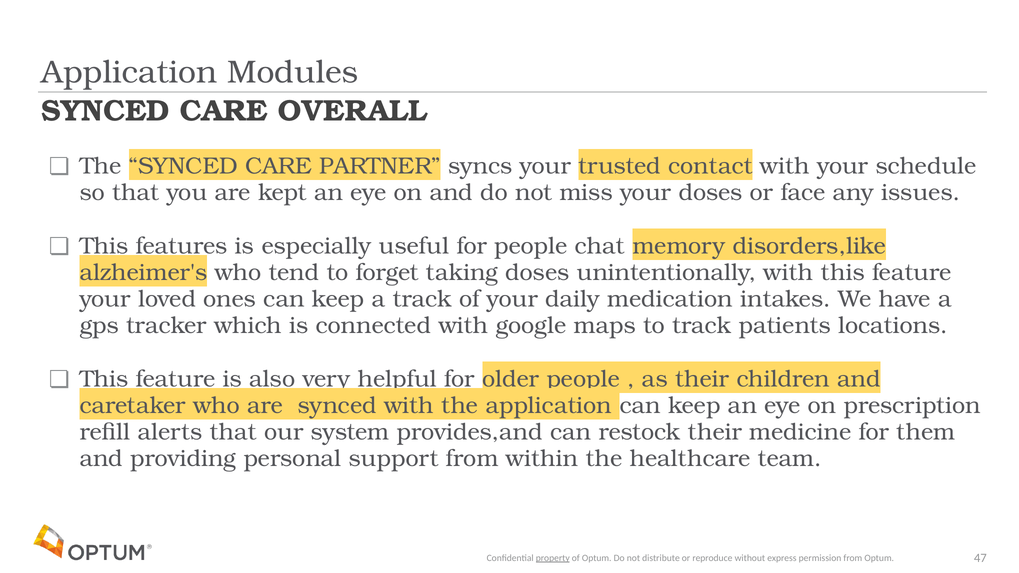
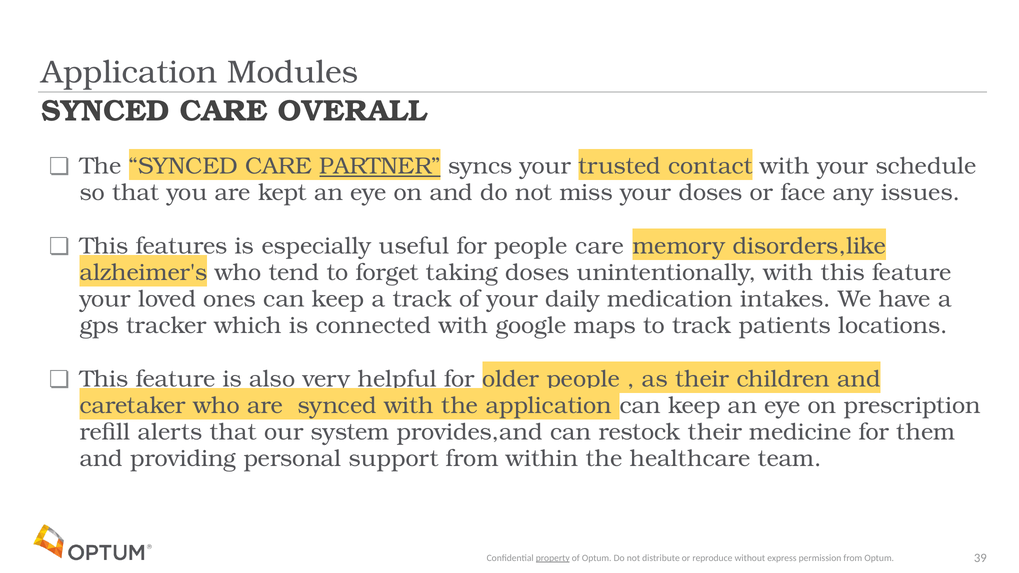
PARTNER underline: none -> present
people chat: chat -> care
47: 47 -> 39
